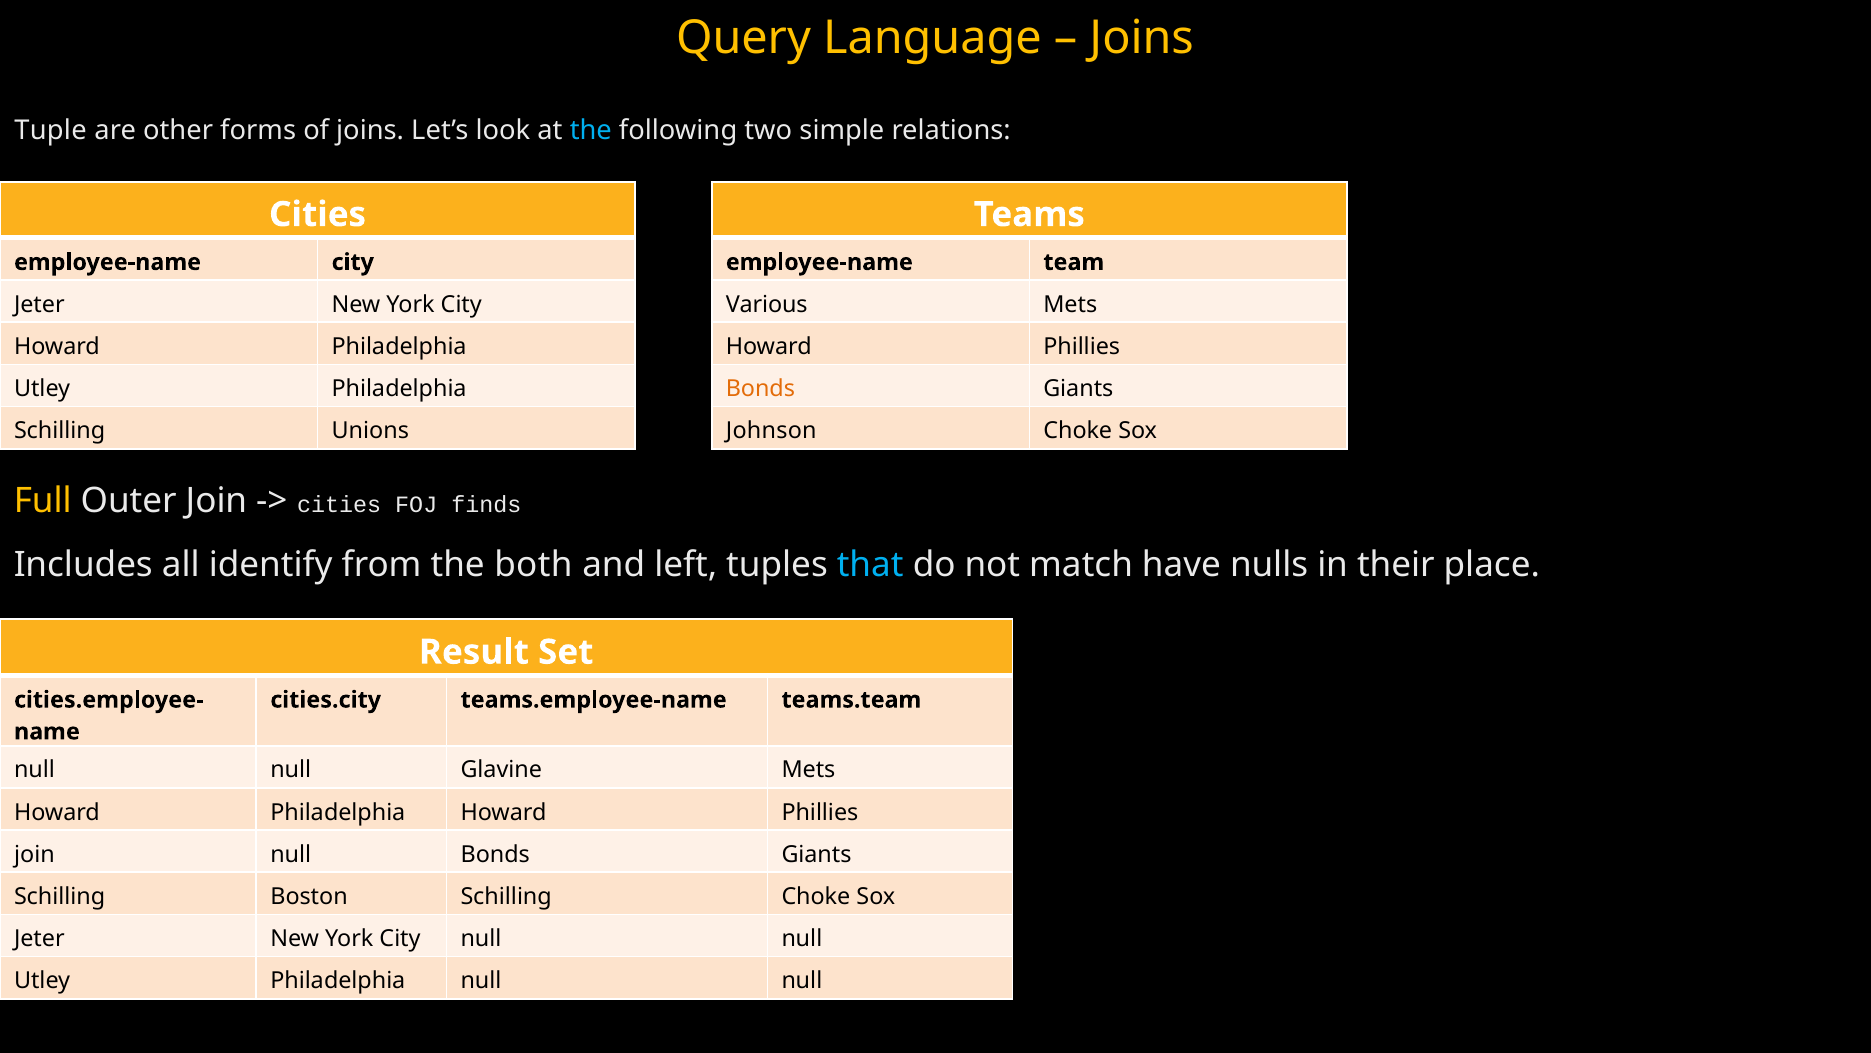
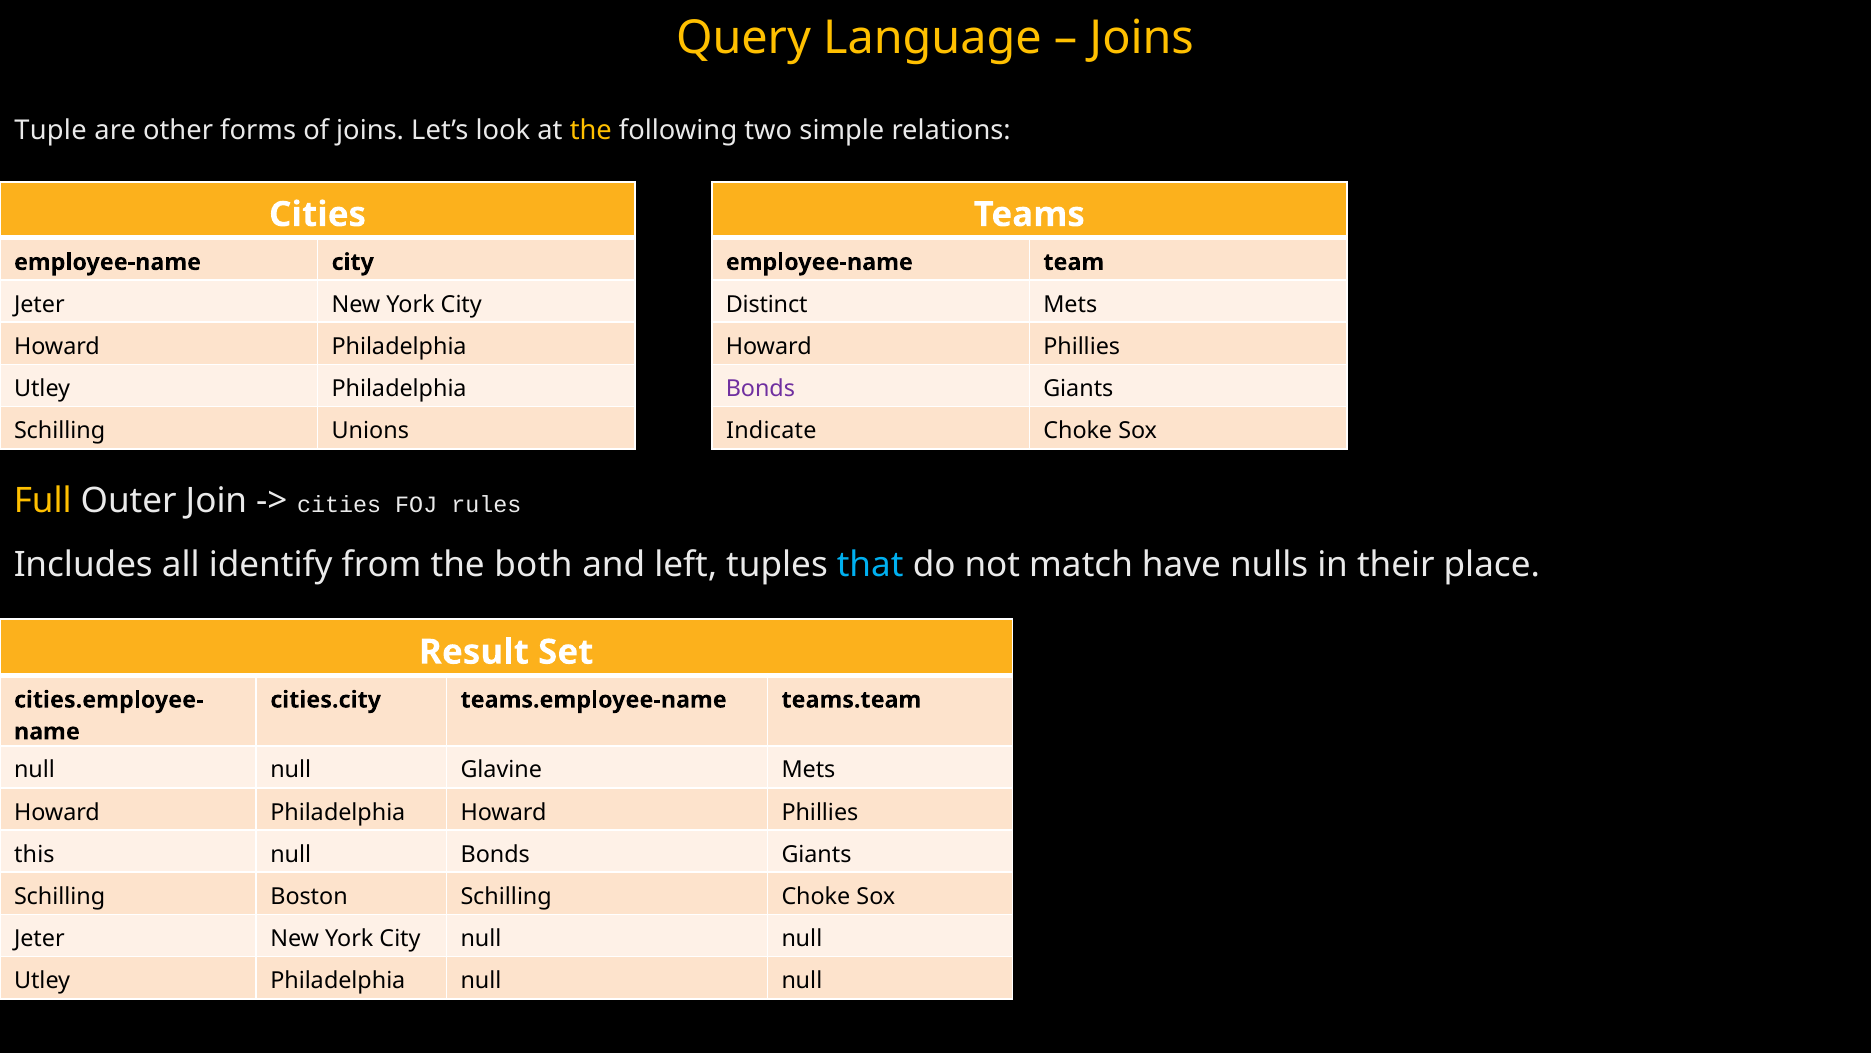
the at (591, 130) colour: light blue -> yellow
Various: Various -> Distinct
Bonds at (760, 389) colour: orange -> purple
Johnson: Johnson -> Indicate
finds: finds -> rules
join at (34, 854): join -> this
